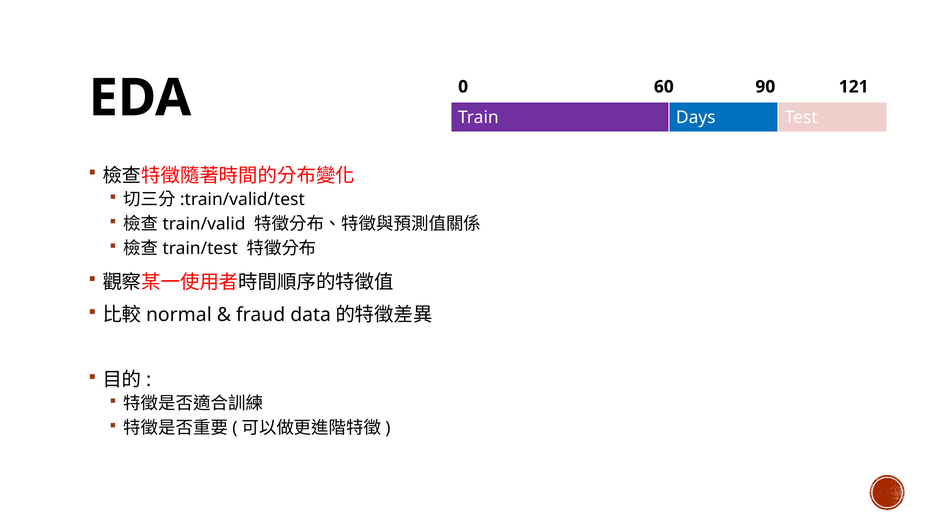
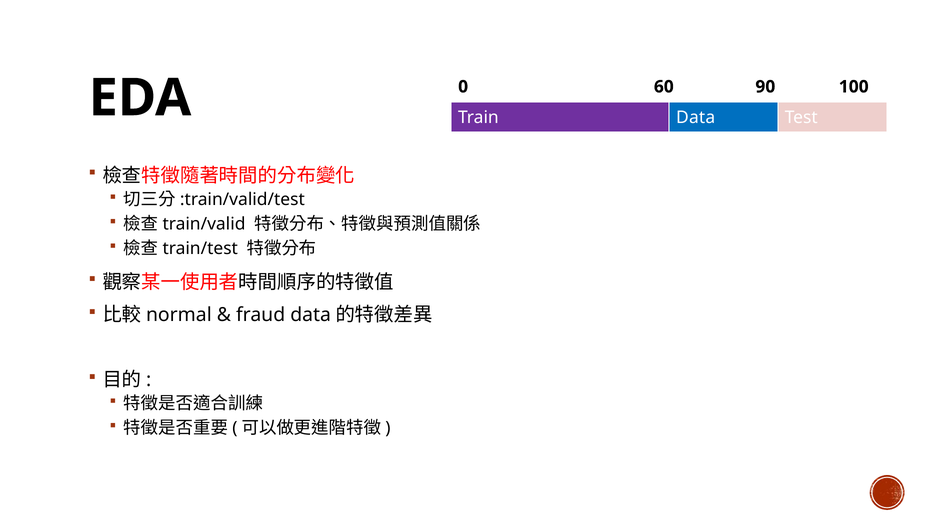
121: 121 -> 100
Train Days: Days -> Data
